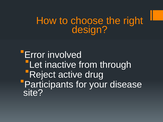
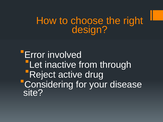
Participants: Participants -> Considering
